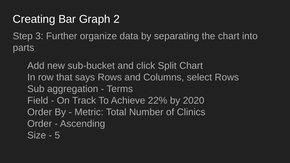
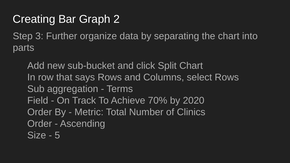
22%: 22% -> 70%
